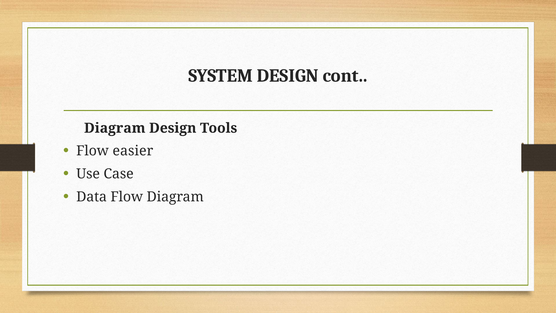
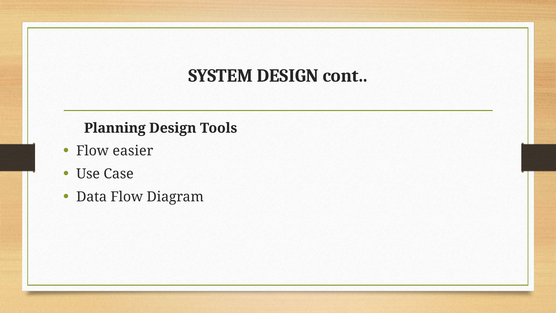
Diagram at (115, 128): Diagram -> Planning
